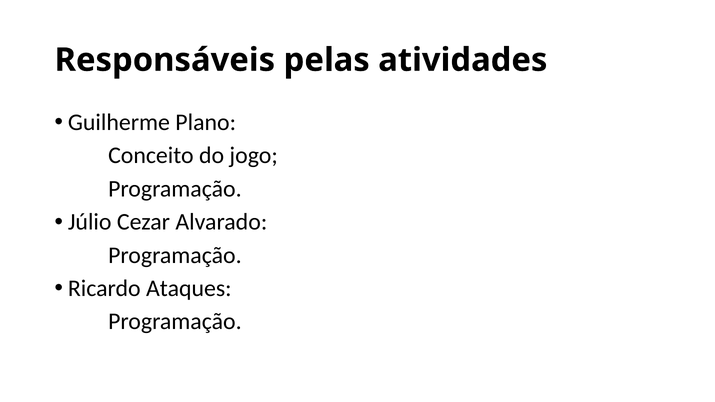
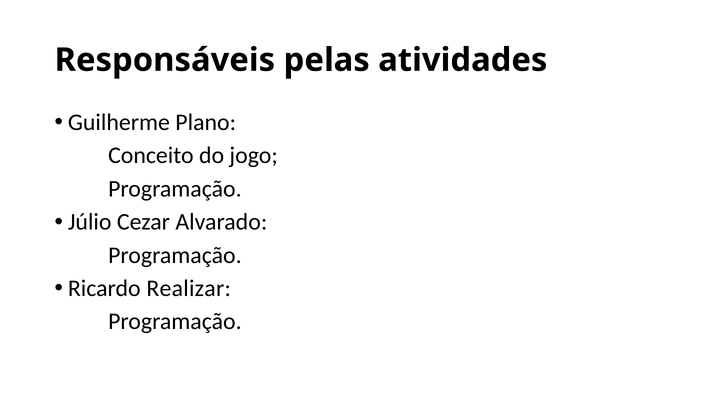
Ataques: Ataques -> Realizar
